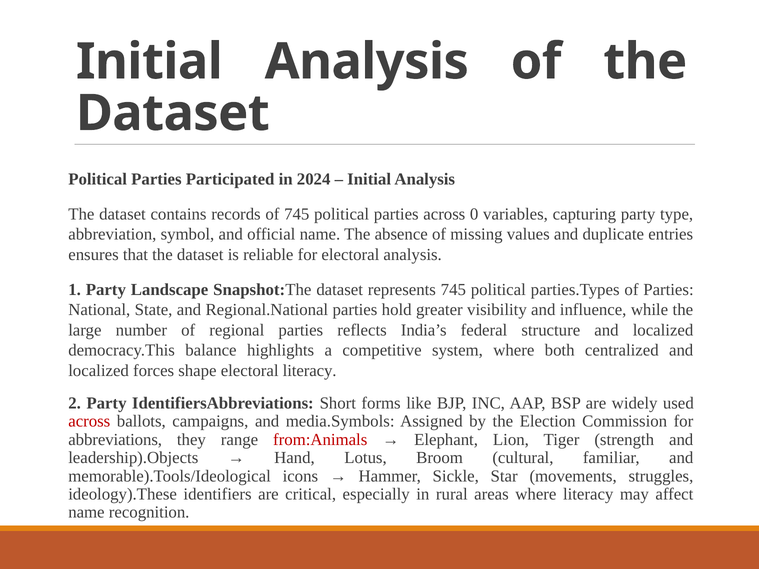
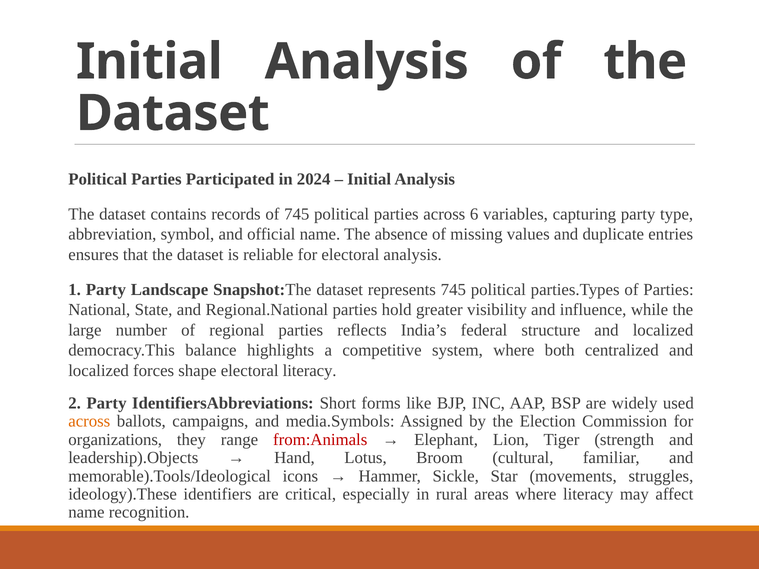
0: 0 -> 6
across at (89, 422) colour: red -> orange
abbreviations: abbreviations -> organizations
